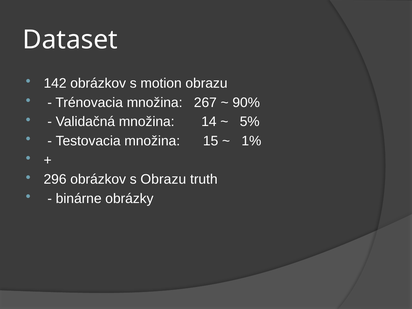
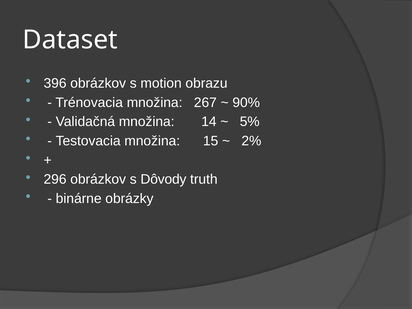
142: 142 -> 396
1%: 1% -> 2%
s Obrazu: Obrazu -> Dôvody
